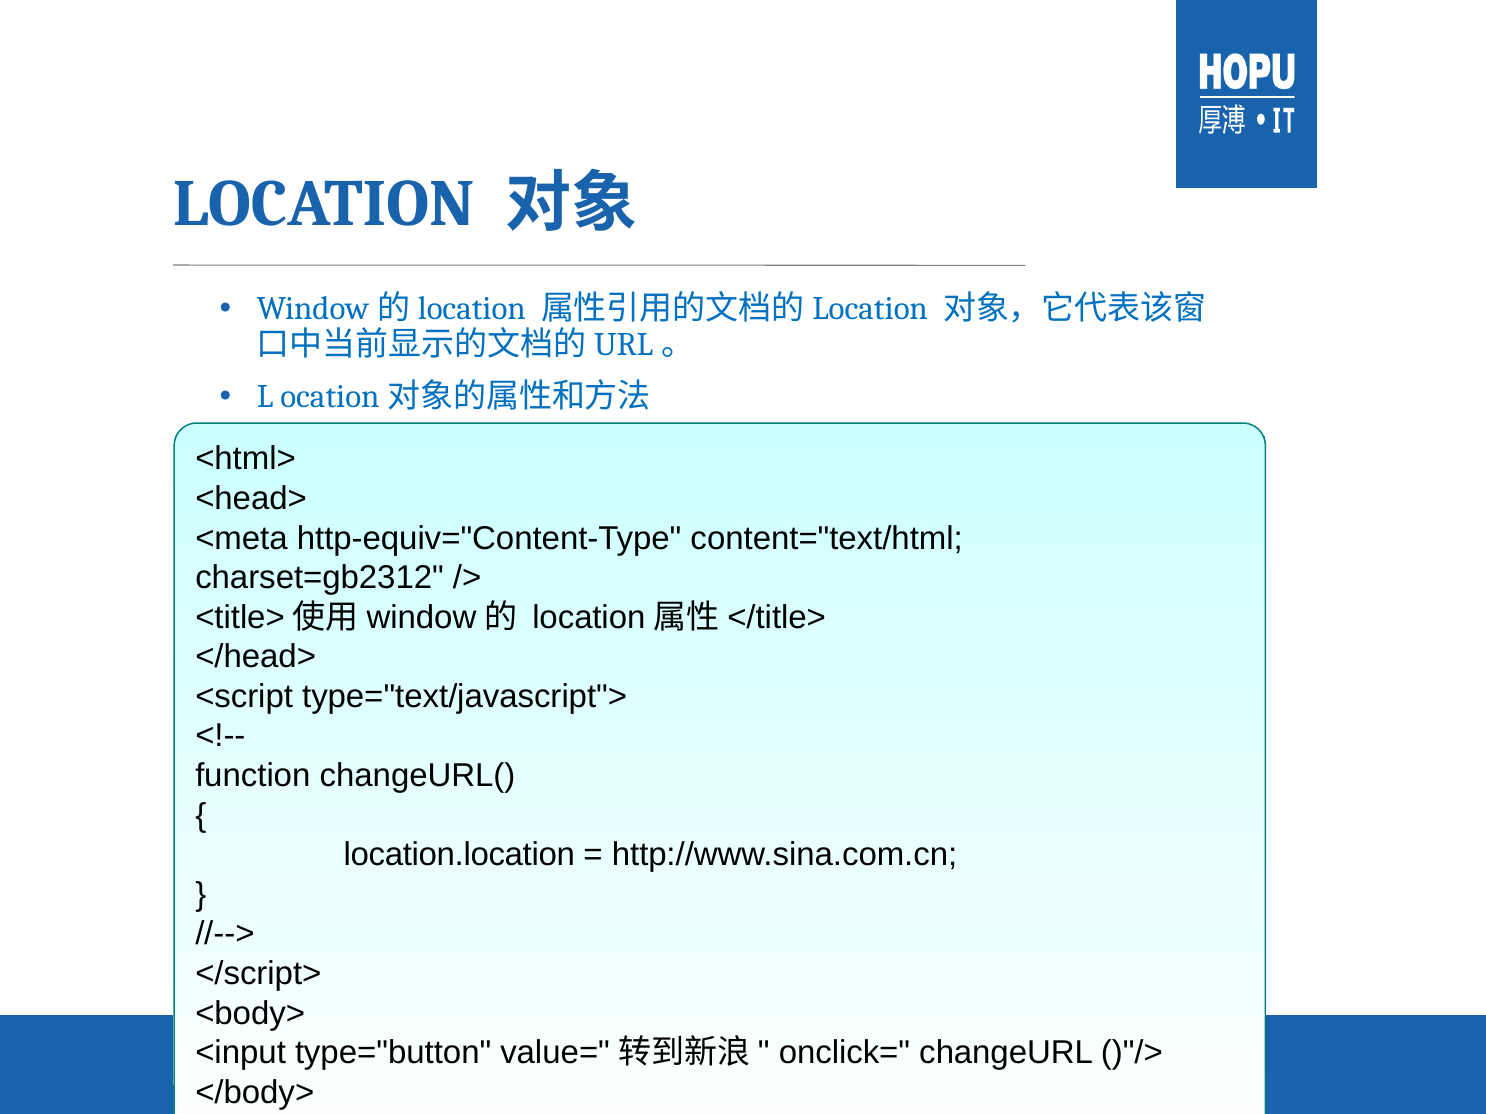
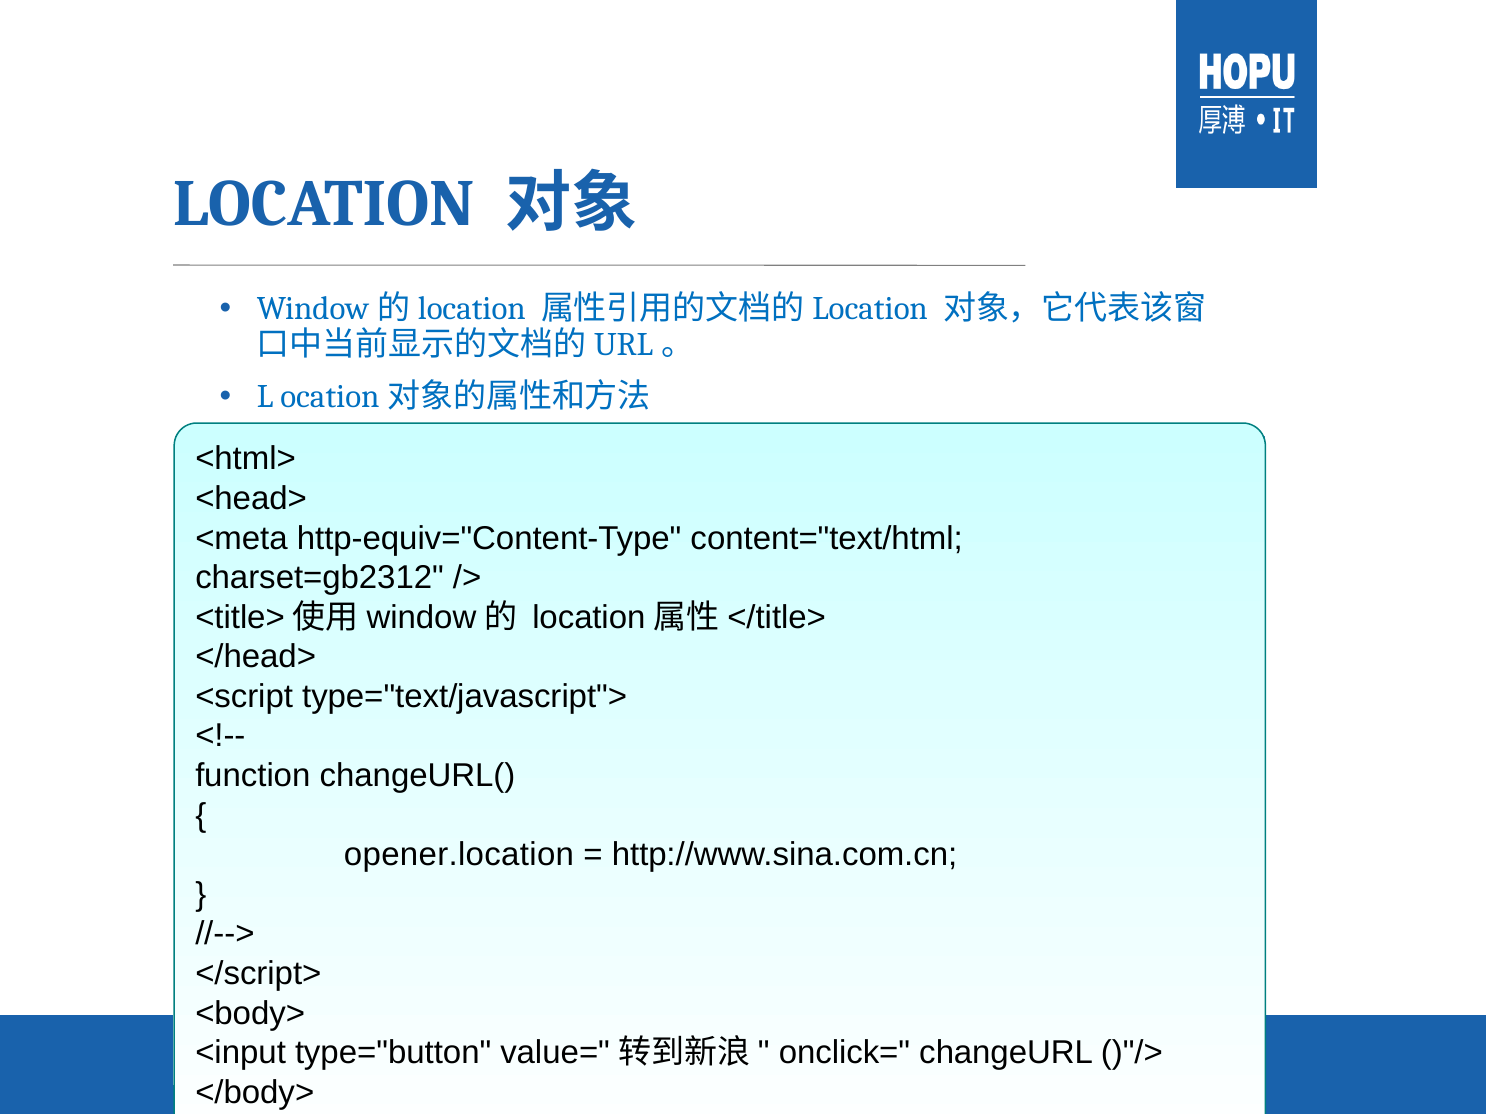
location.location: location.location -> opener.location
